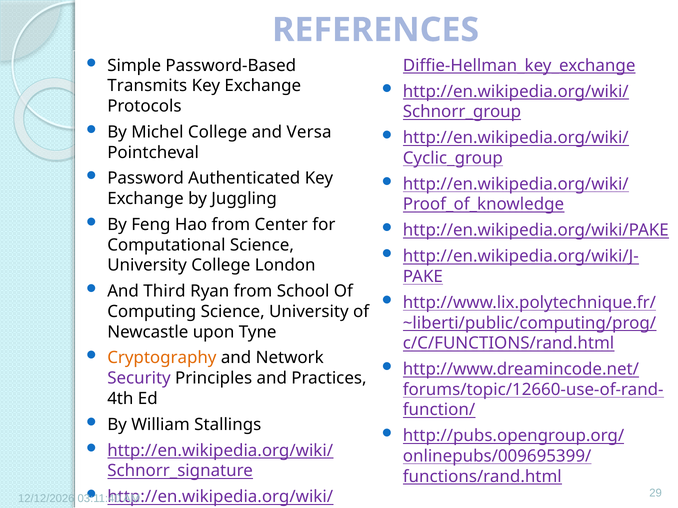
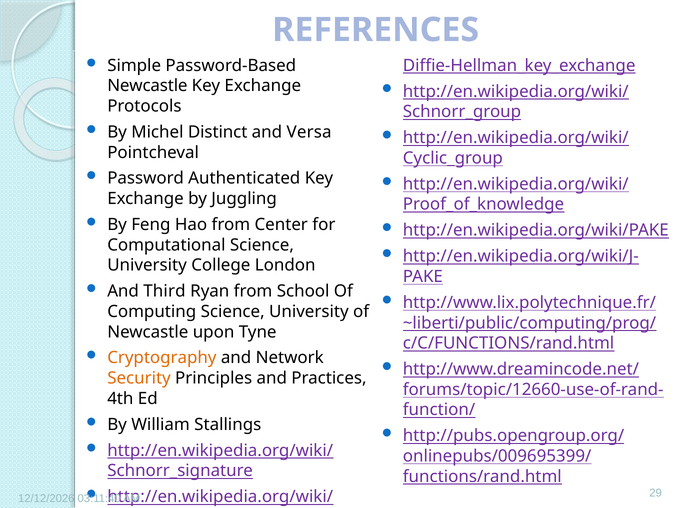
Transmits at (147, 86): Transmits -> Newcastle
Michel College: College -> Distinct
Security colour: purple -> orange
